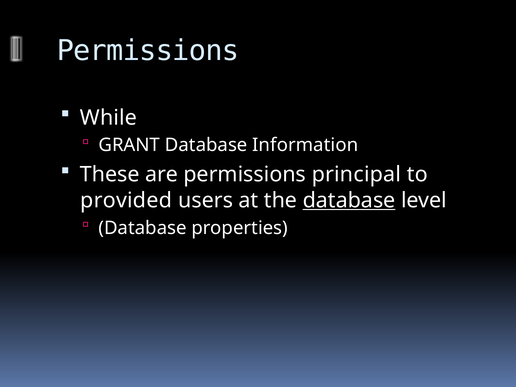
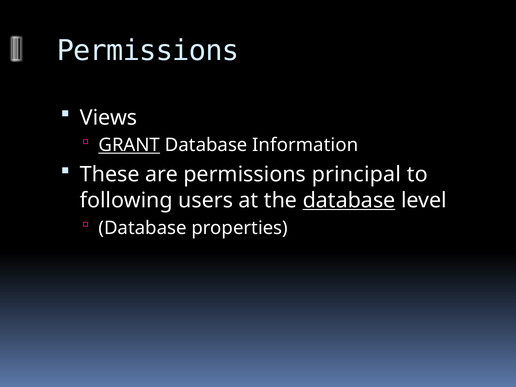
While: While -> Views
GRANT underline: none -> present
provided: provided -> following
